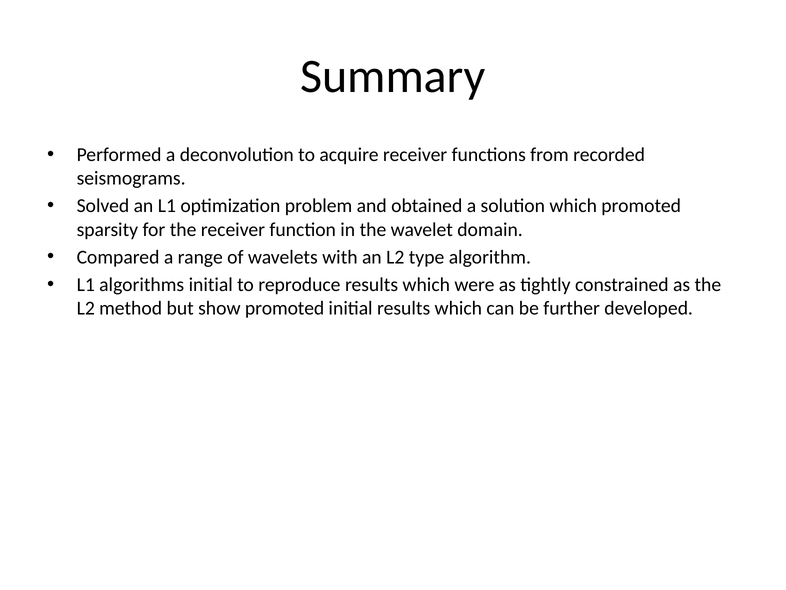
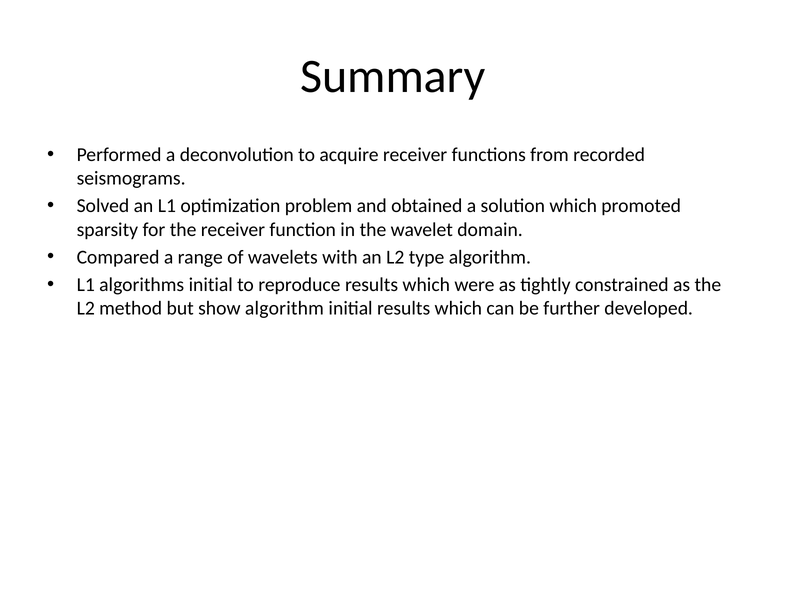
show promoted: promoted -> algorithm
